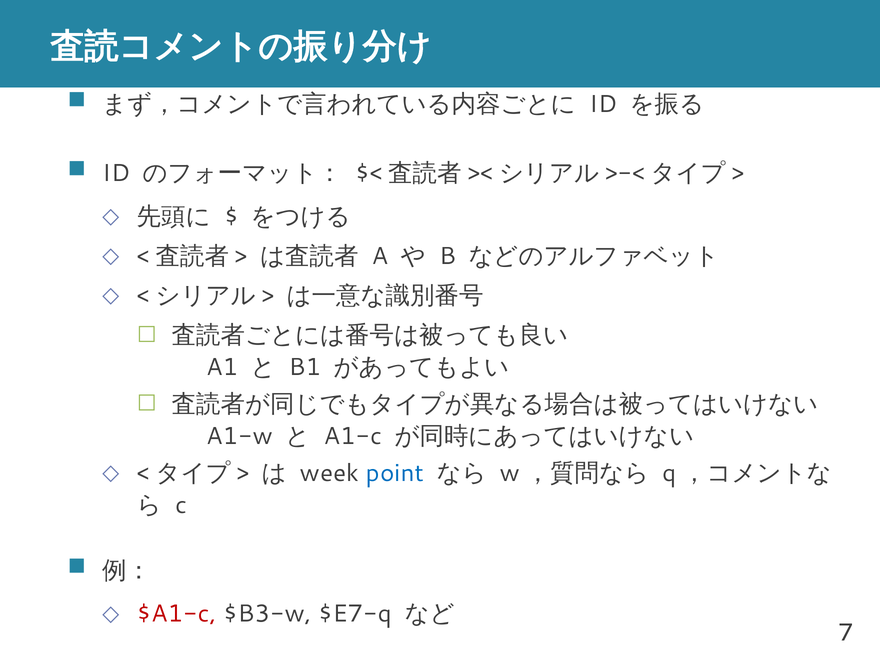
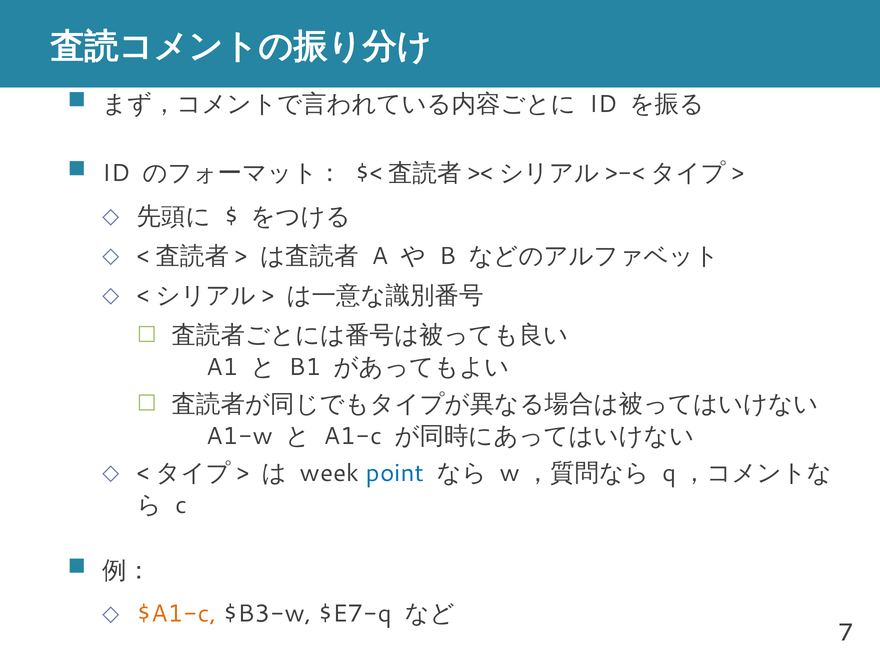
$A1-c colour: red -> orange
